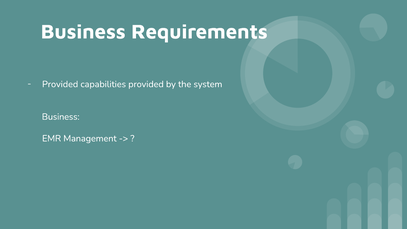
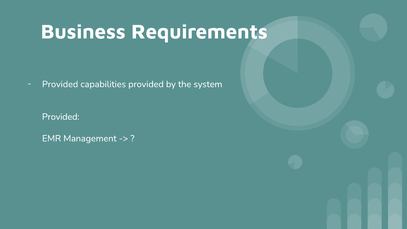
Business at (61, 117): Business -> Provided
